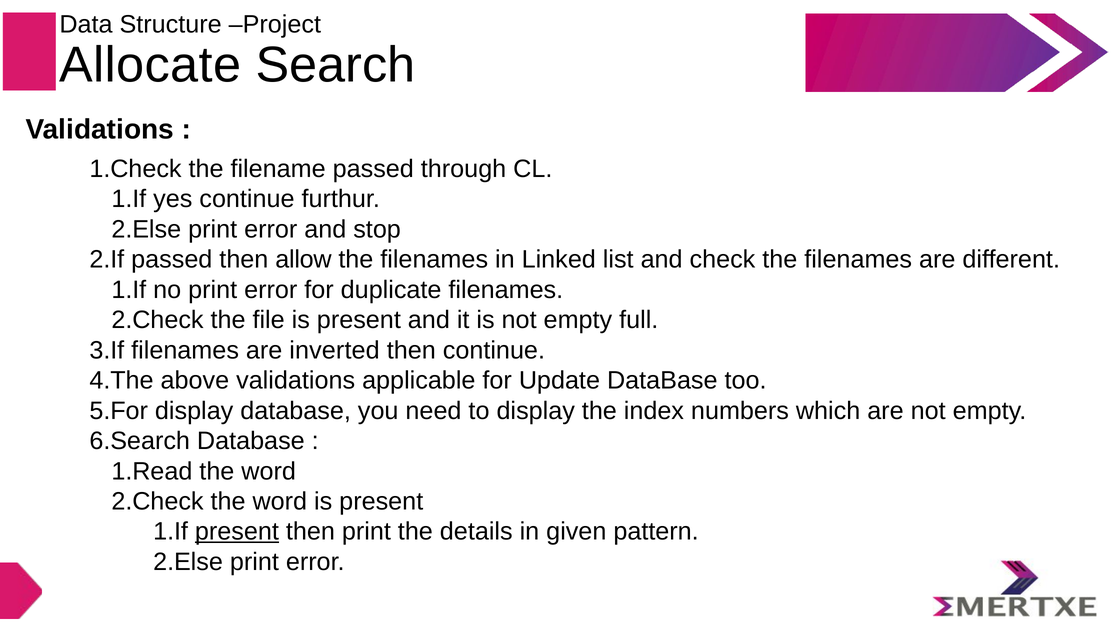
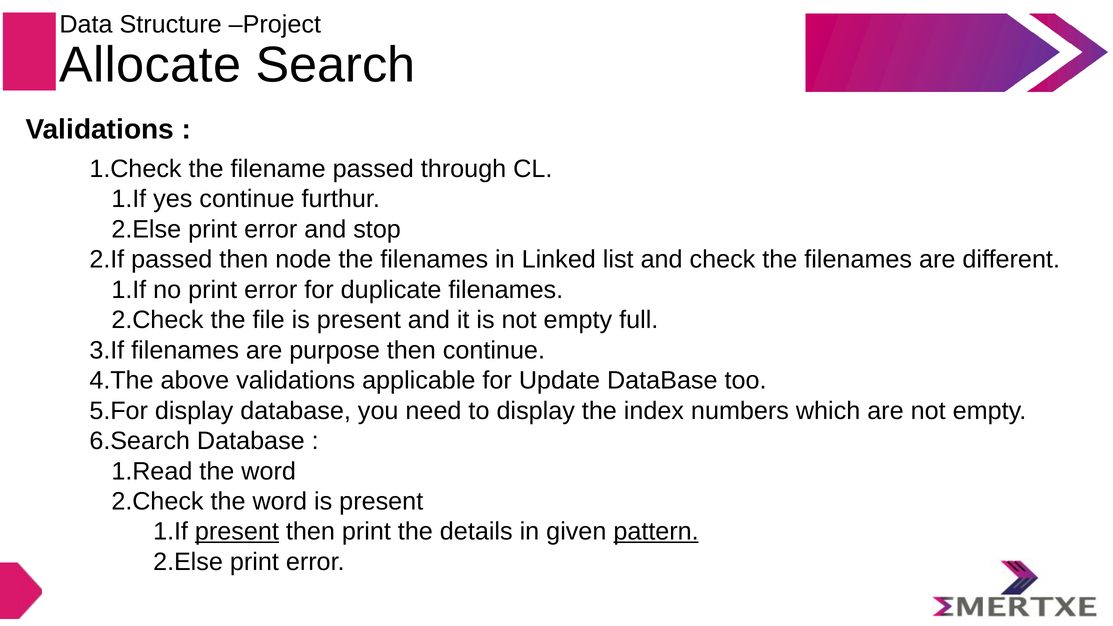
allow: allow -> node
inverted: inverted -> purpose
pattern underline: none -> present
